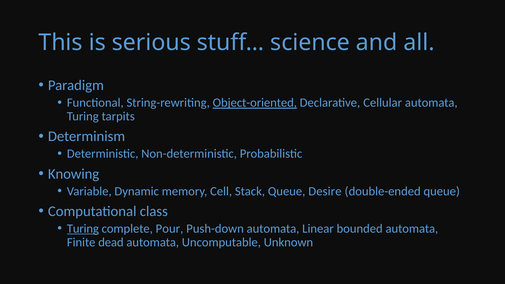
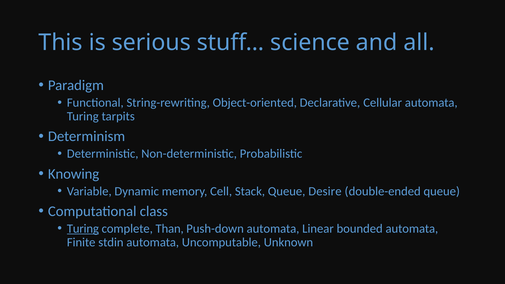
Object-oriented underline: present -> none
Pour: Pour -> Than
dead: dead -> stdin
